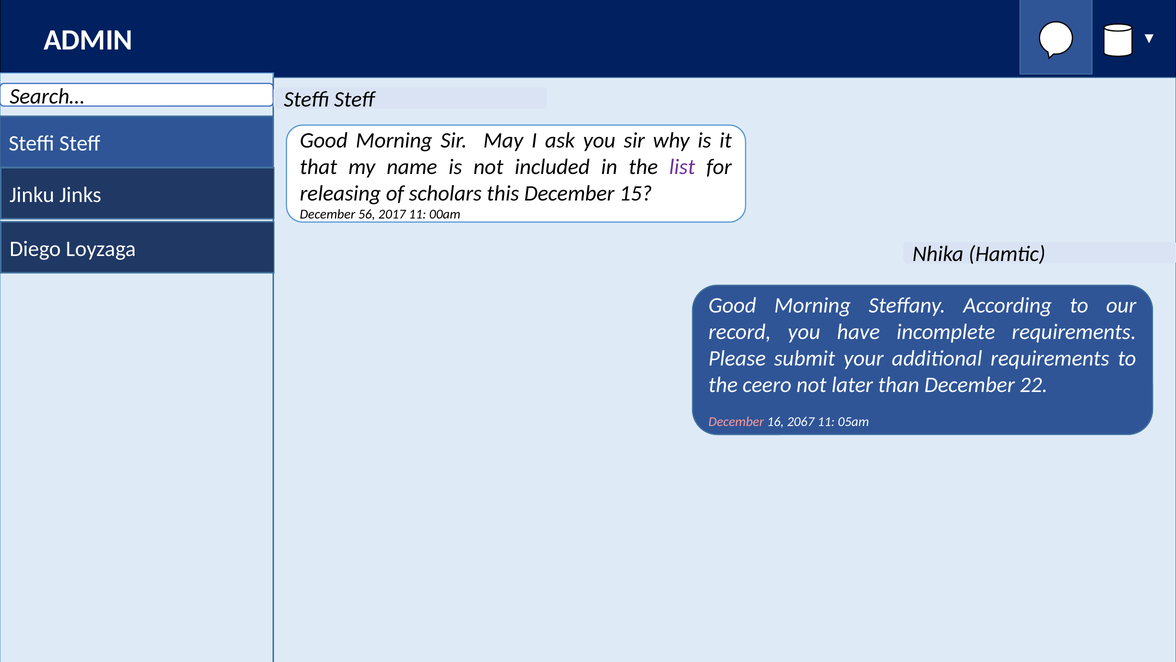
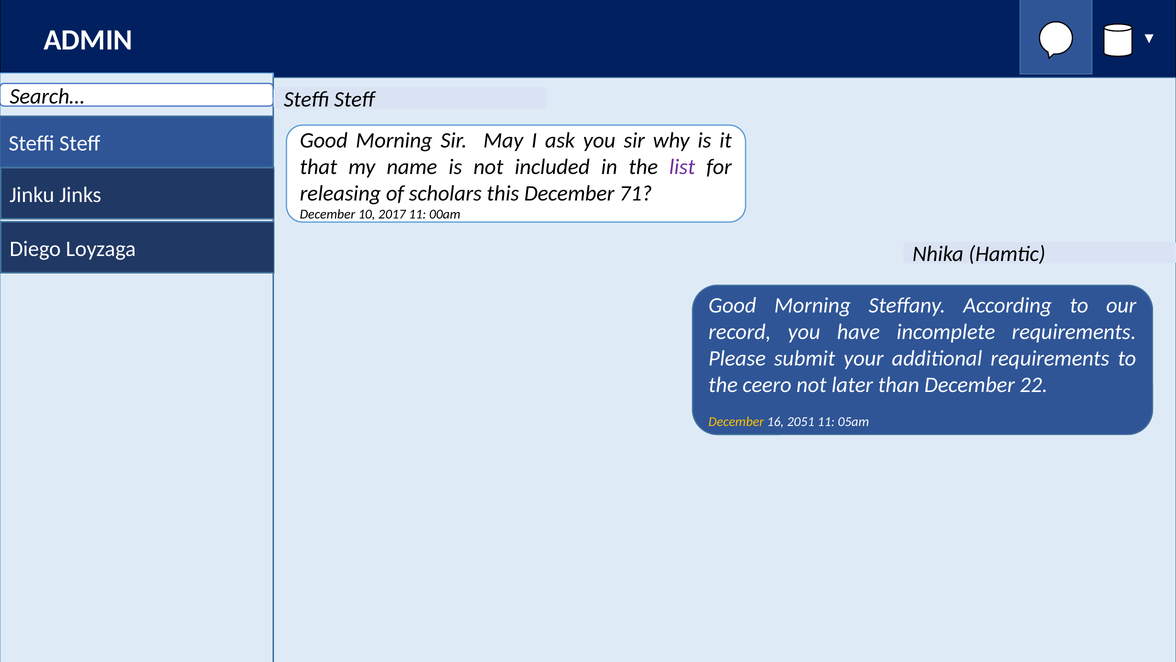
15: 15 -> 71
56: 56 -> 10
December at (736, 422) colour: pink -> yellow
2067: 2067 -> 2051
